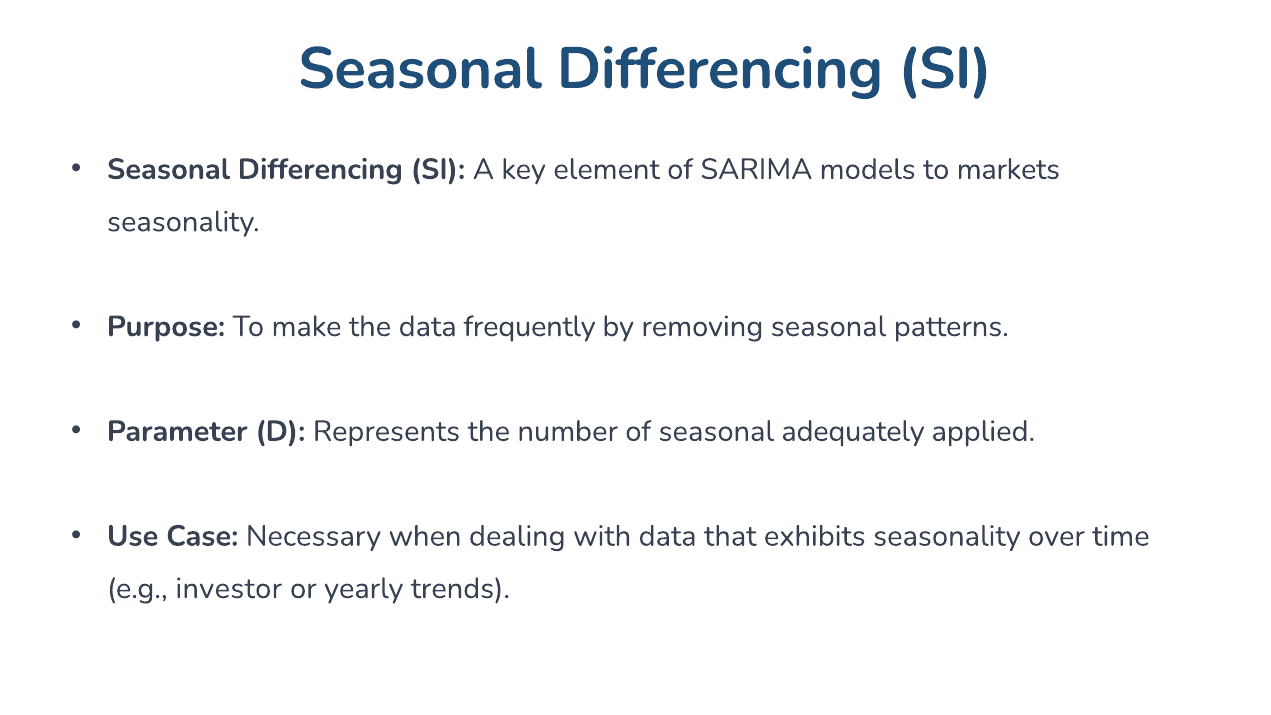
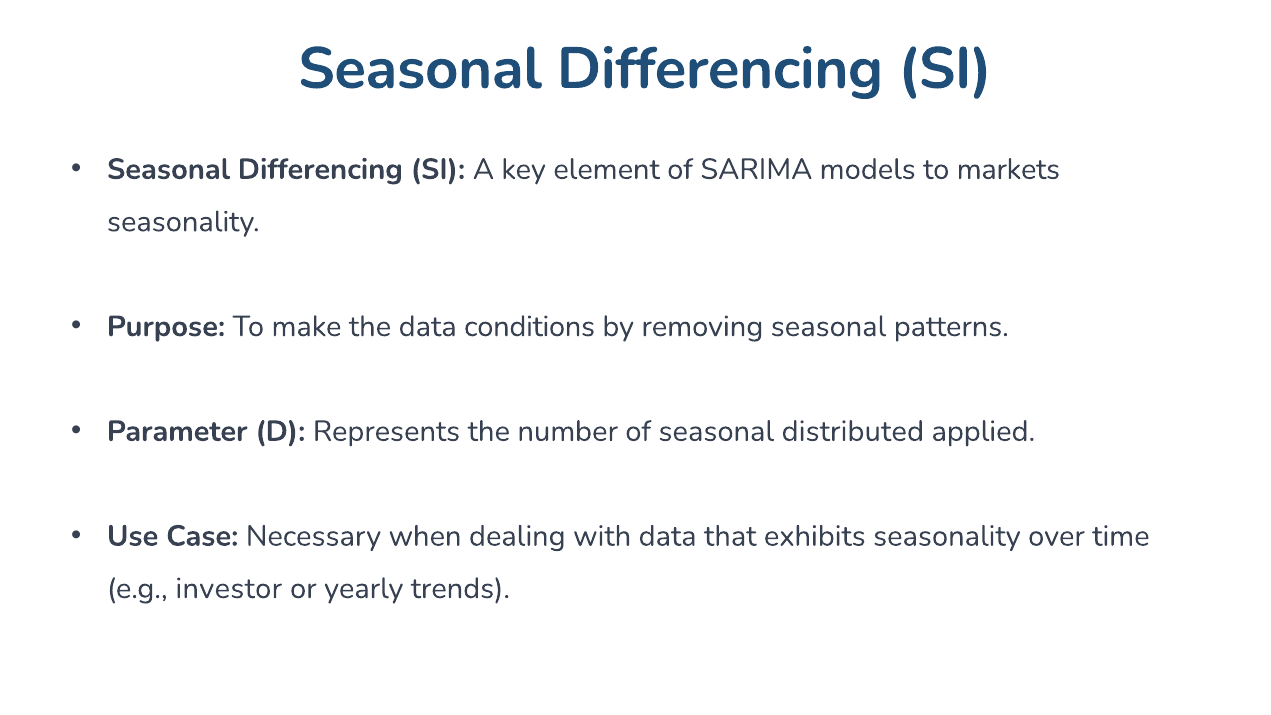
frequently: frequently -> conditions
adequately: adequately -> distributed
